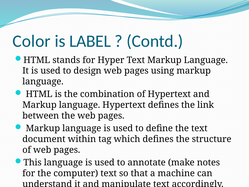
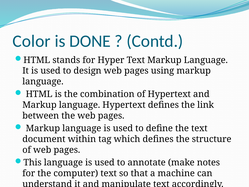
LABEL: LABEL -> DONE
